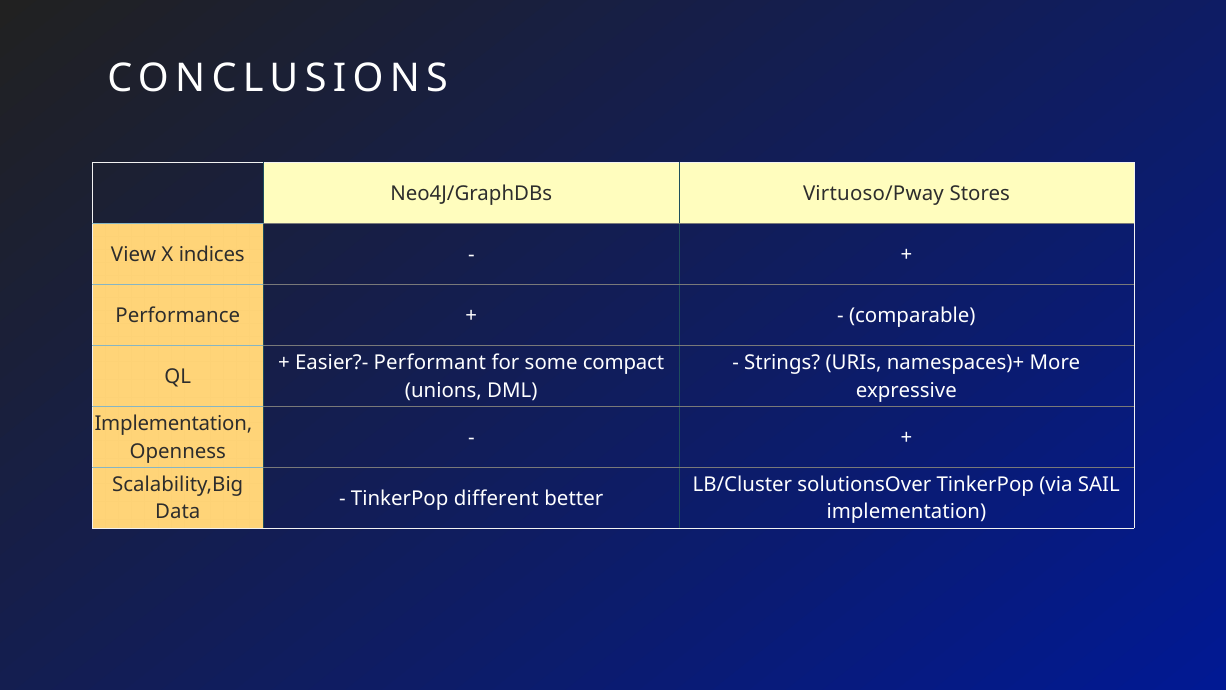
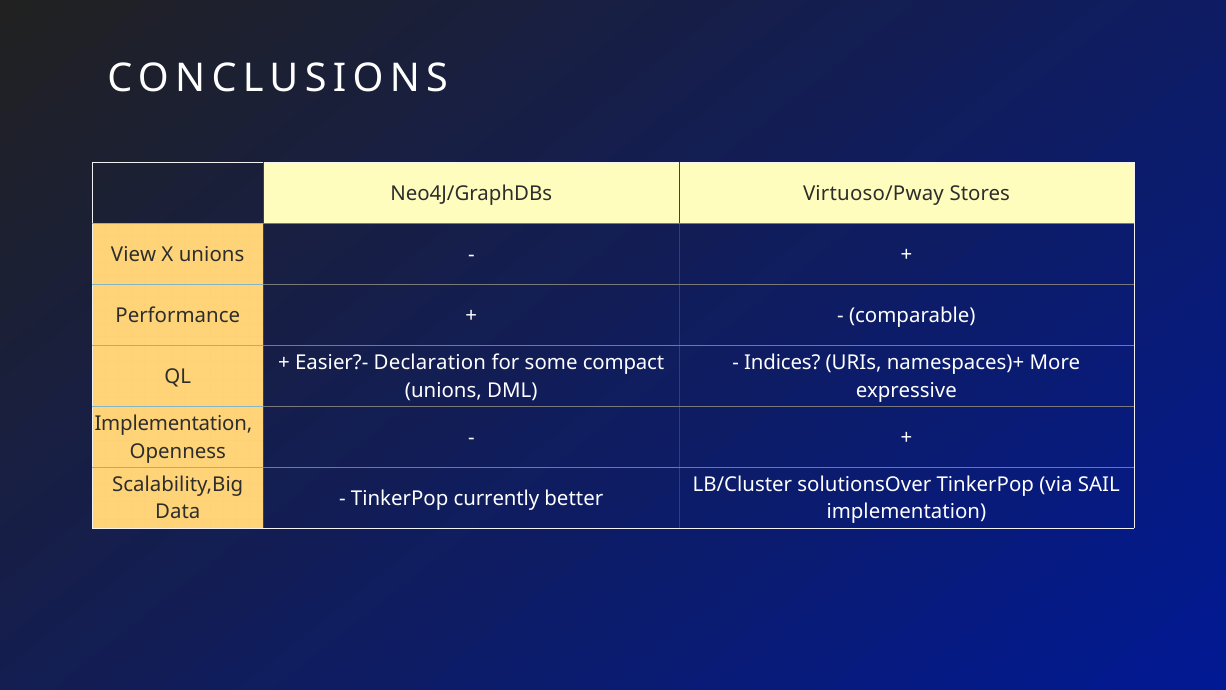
X indices: indices -> unions
Performant: Performant -> Declaration
Strings: Strings -> Indices
different: different -> currently
